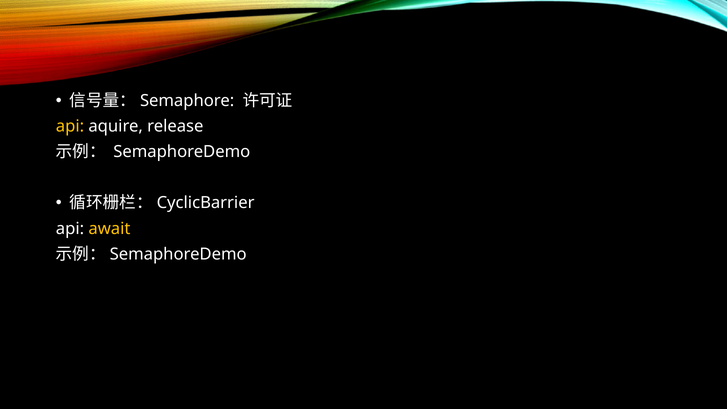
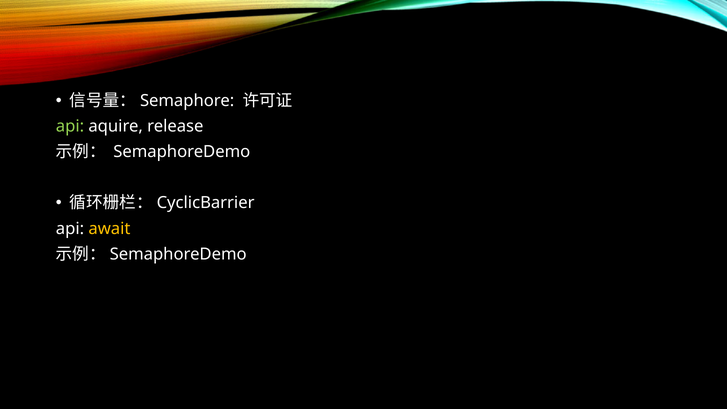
api at (70, 126) colour: yellow -> light green
